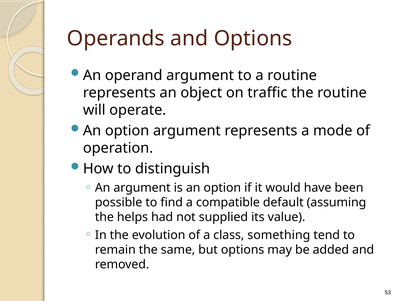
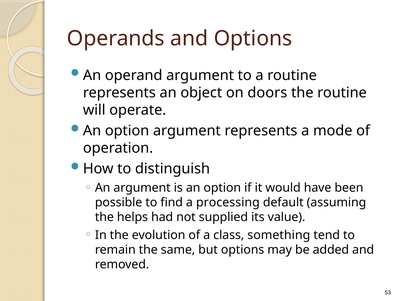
traffic: traffic -> doors
compatible: compatible -> processing
